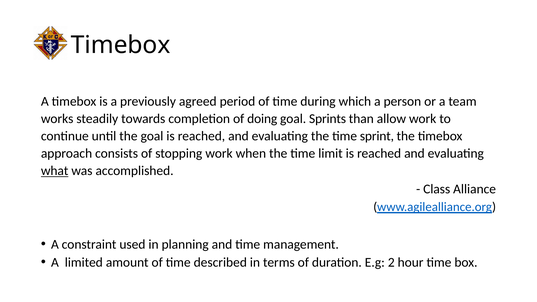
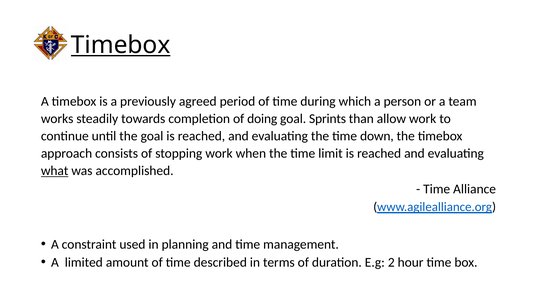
Timebox at (121, 45) underline: none -> present
sprint: sprint -> down
Class at (437, 189): Class -> Time
